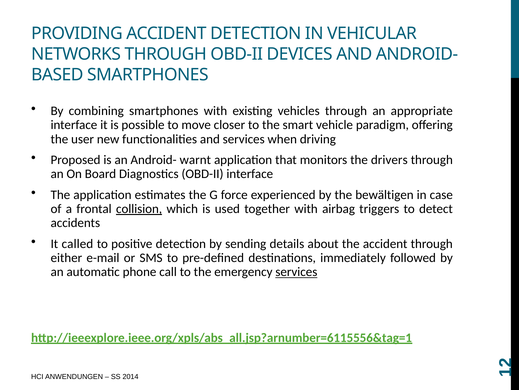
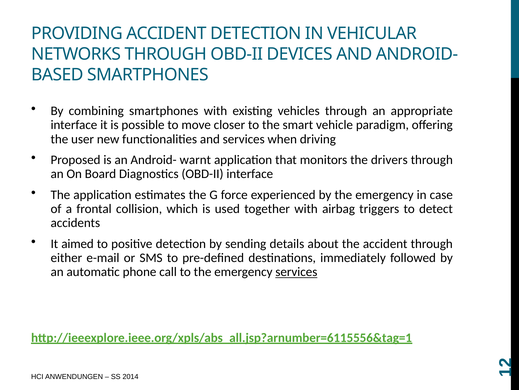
by the bewältigen: bewältigen -> emergency
collision underline: present -> none
called: called -> aimed
